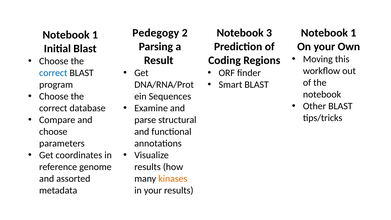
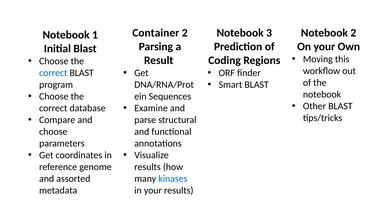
Pedegogy: Pedegogy -> Container
1 at (353, 33): 1 -> 2
kinases colour: orange -> blue
